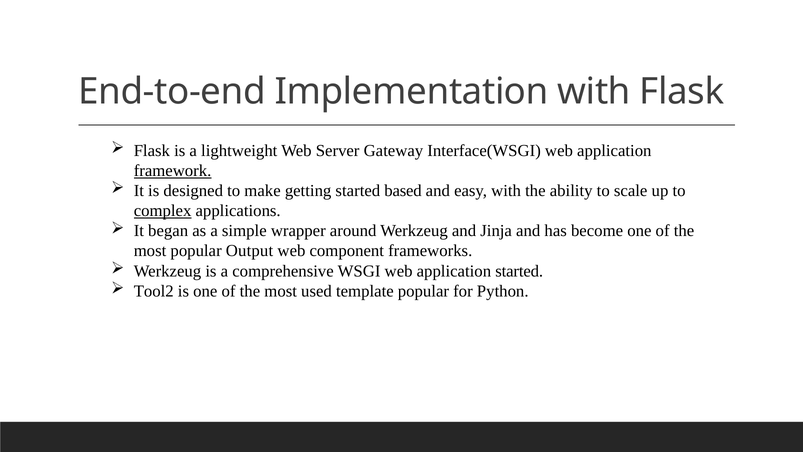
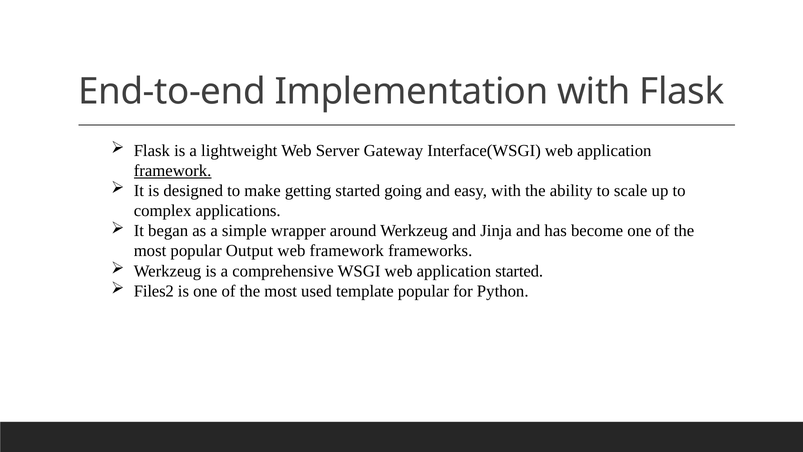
based: based -> going
complex underline: present -> none
web component: component -> framework
Tool2: Tool2 -> Files2
